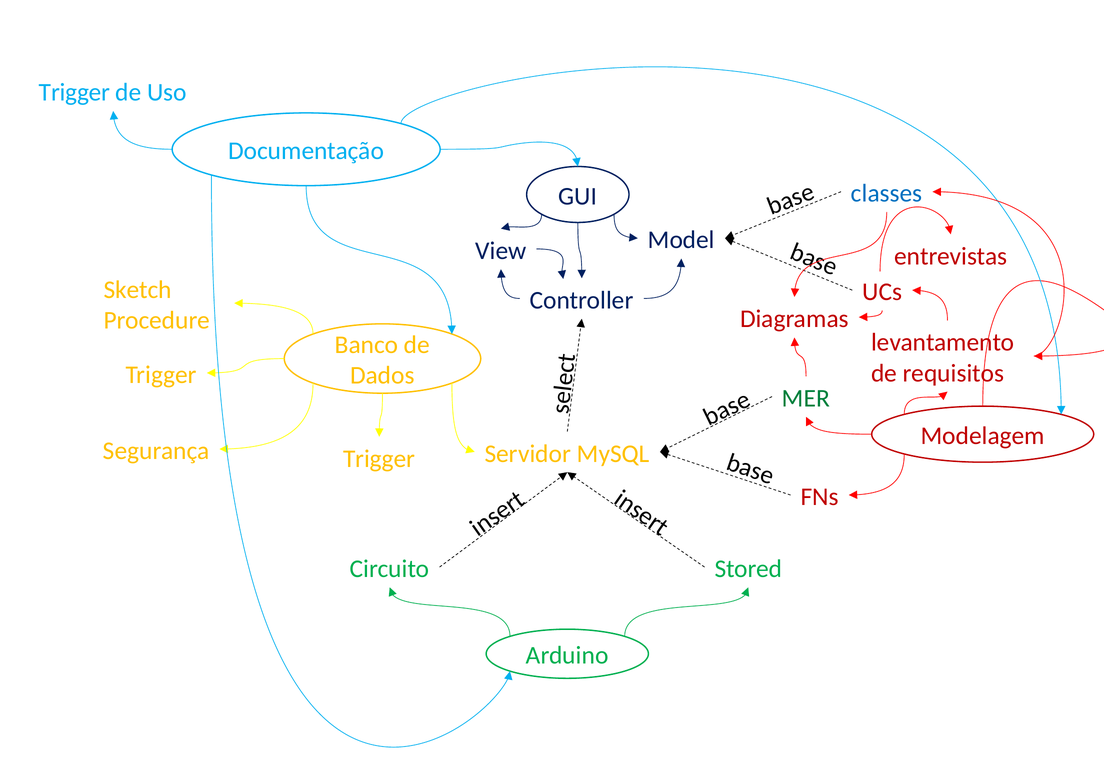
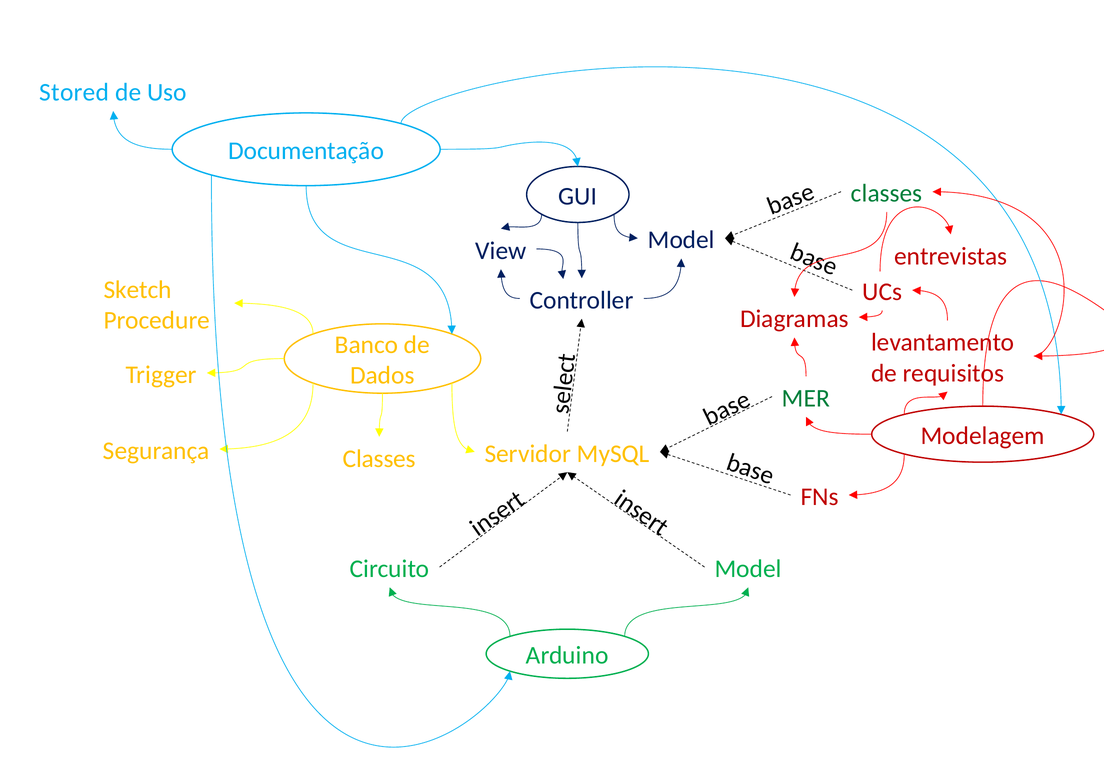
Trigger at (75, 93): Trigger -> Stored
classes at (887, 194) colour: blue -> green
Trigger at (379, 459): Trigger -> Classes
Circuito Stored: Stored -> Model
